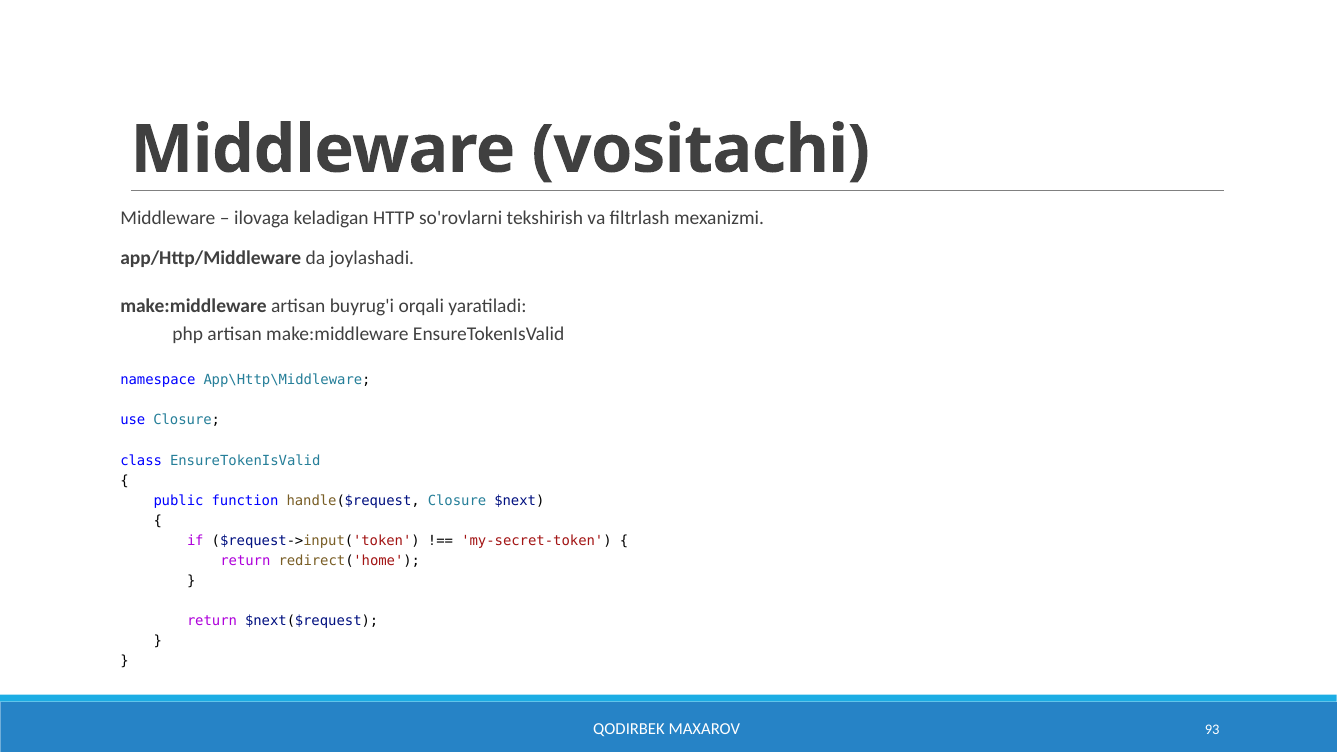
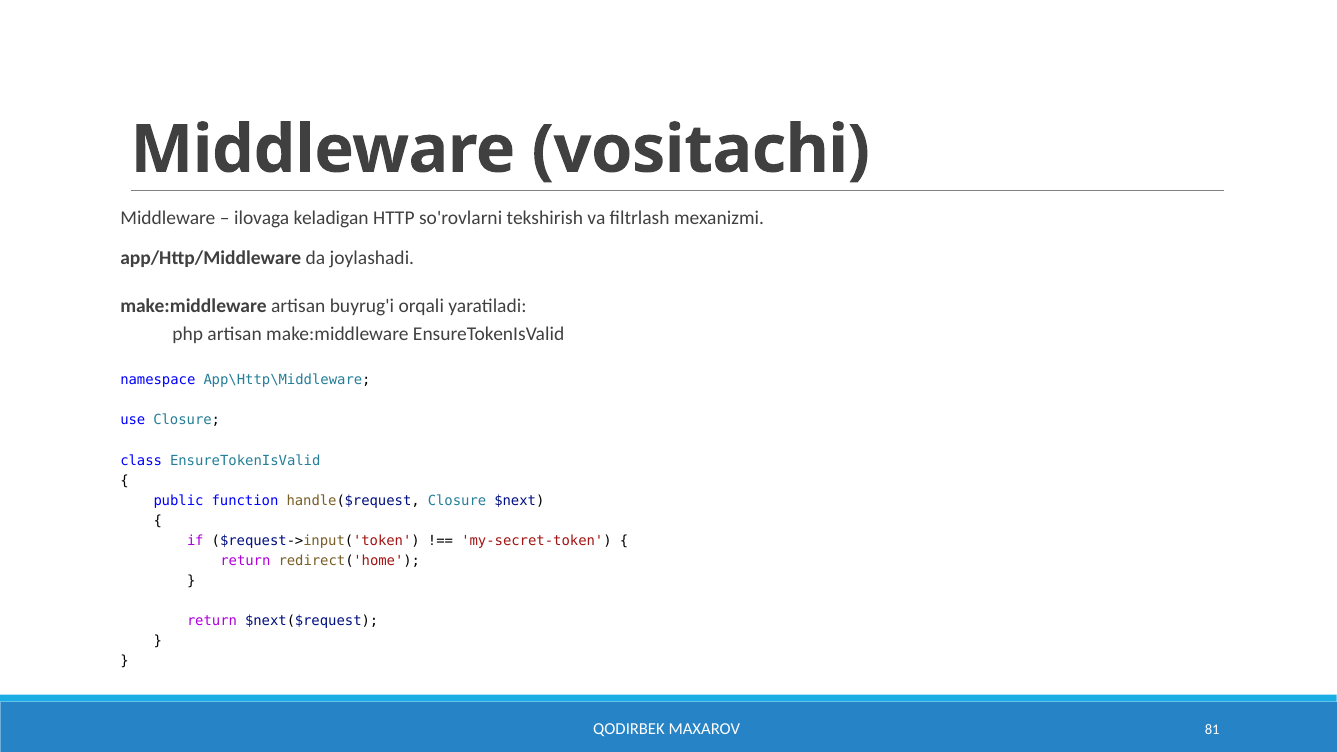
93: 93 -> 81
